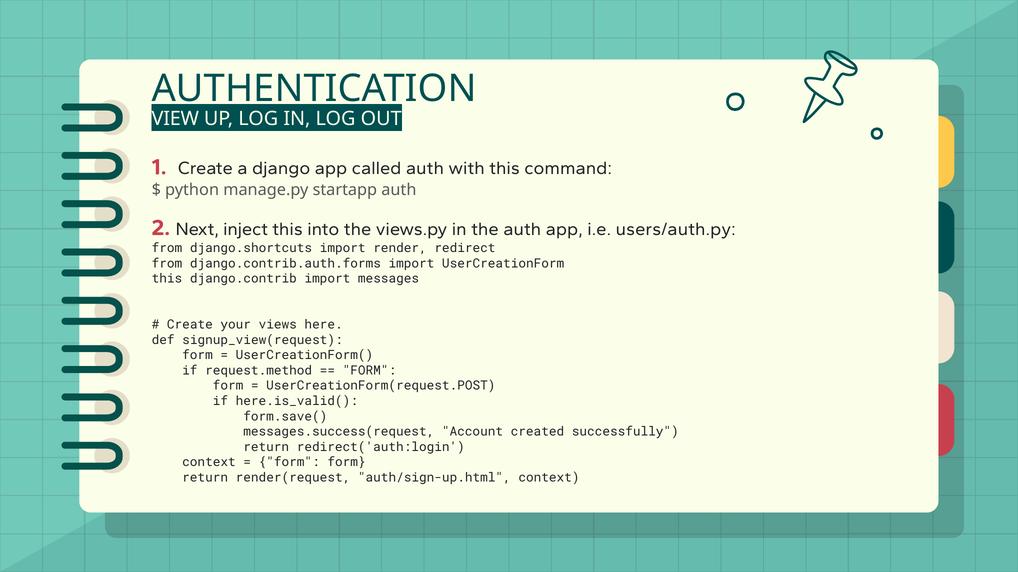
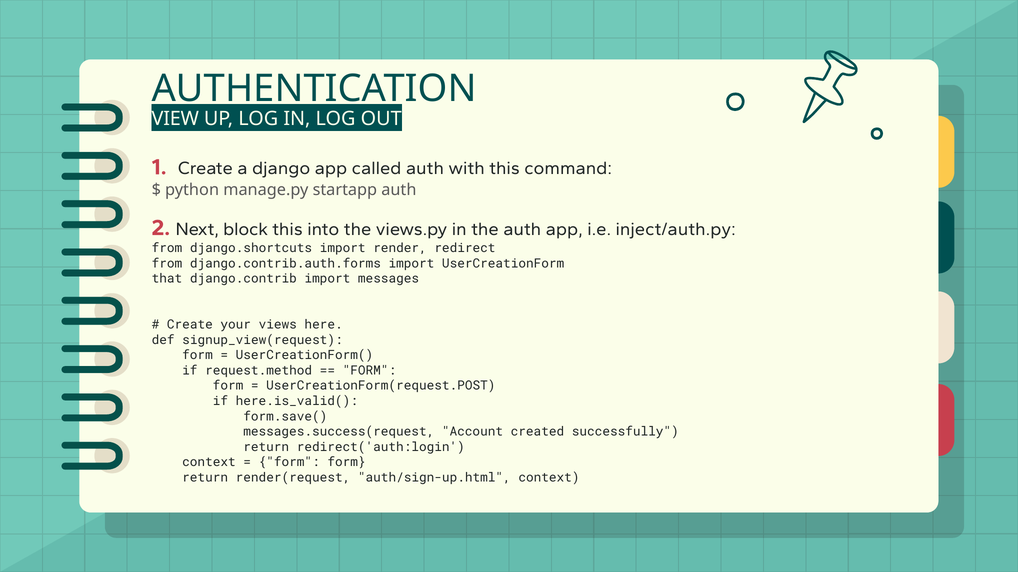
inject: inject -> block
users/auth.py: users/auth.py -> inject/auth.py
this at (167, 279): this -> that
